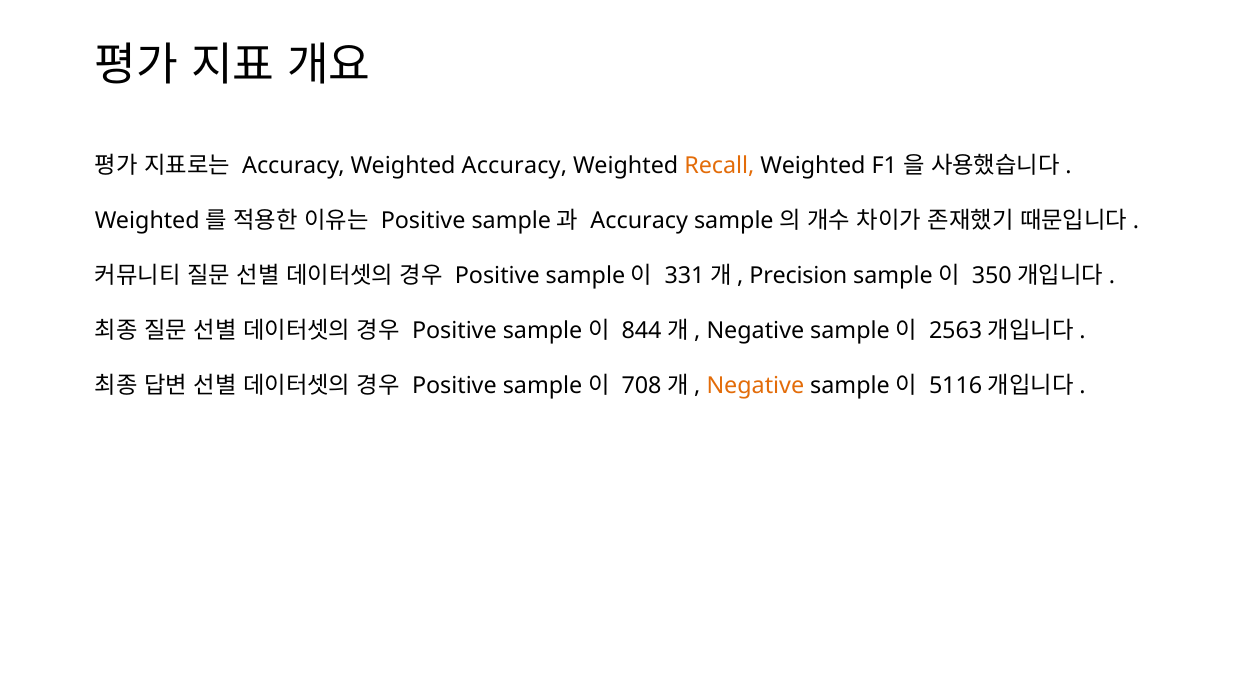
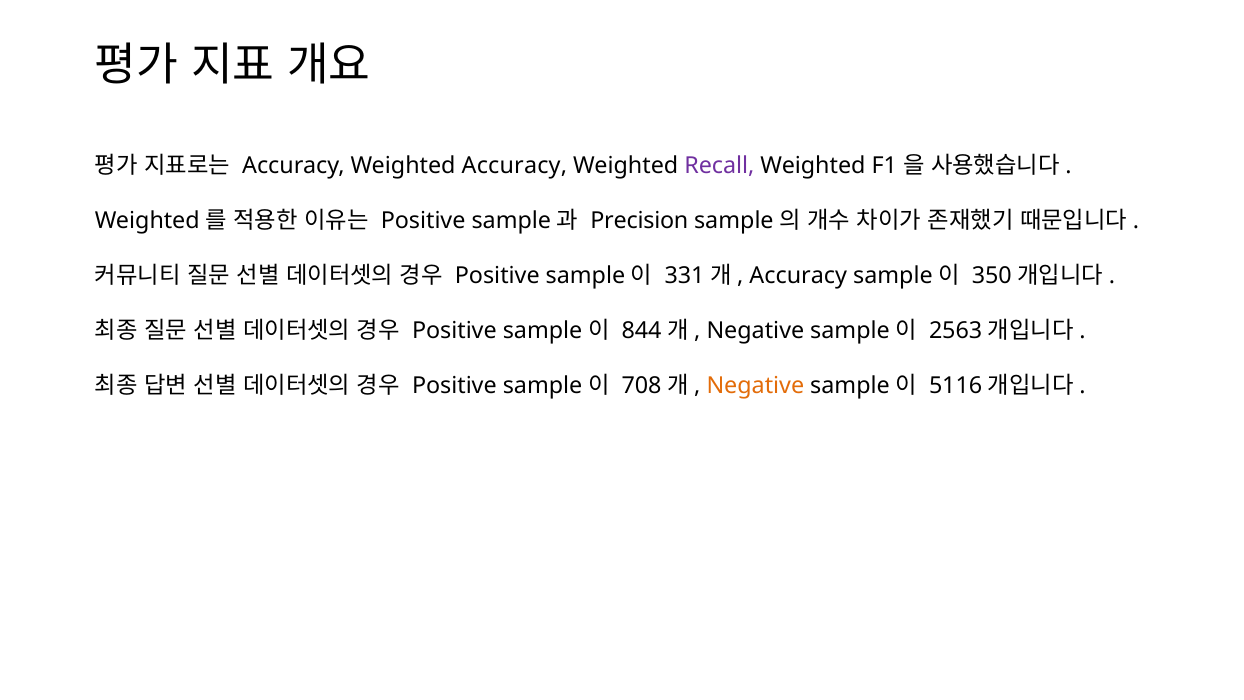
Recall colour: orange -> purple
Accuracy at (639, 221): Accuracy -> Precision
Precision at (798, 276): Precision -> Accuracy
